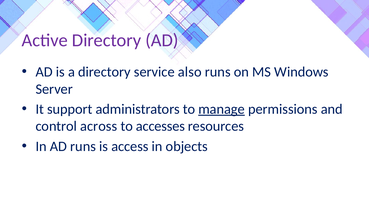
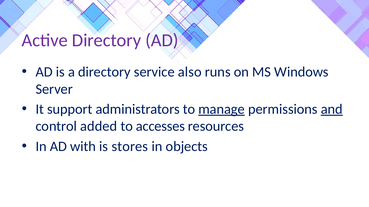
and underline: none -> present
across: across -> added
AD runs: runs -> with
access: access -> stores
